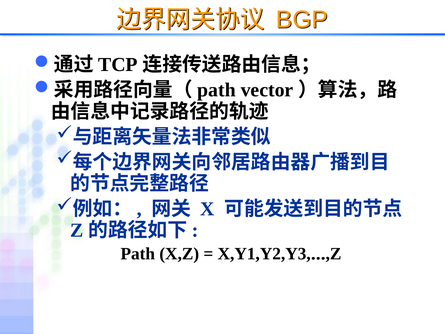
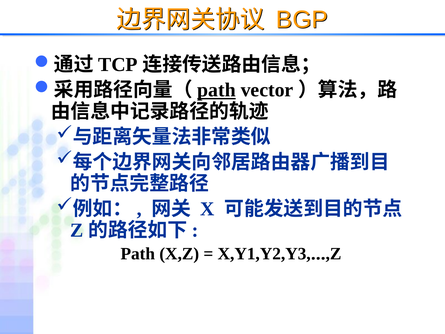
path at (216, 90) underline: none -> present
